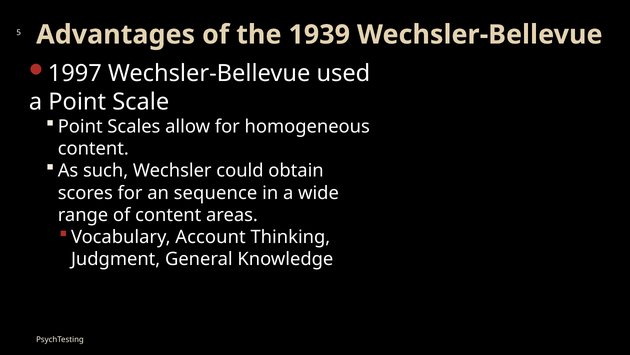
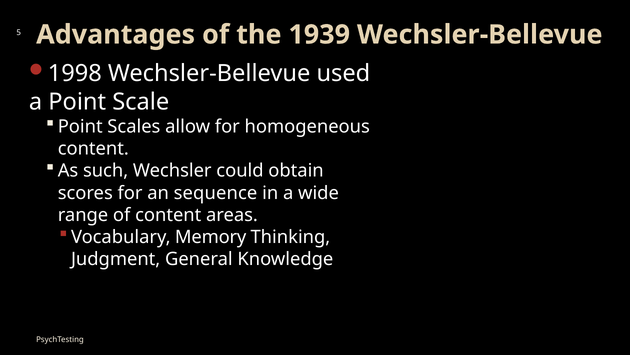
1997: 1997 -> 1998
Account: Account -> Memory
